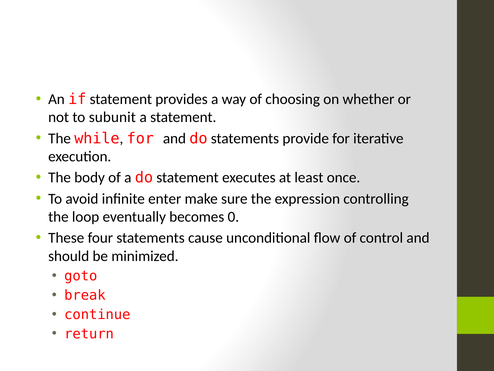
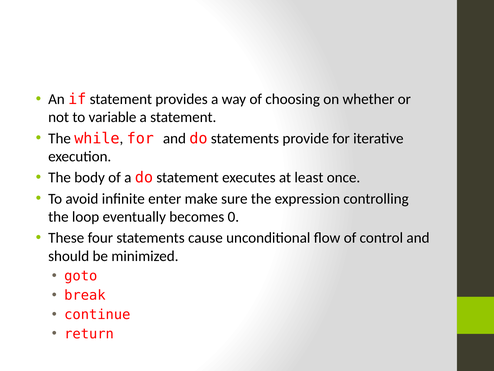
subunit: subunit -> variable
